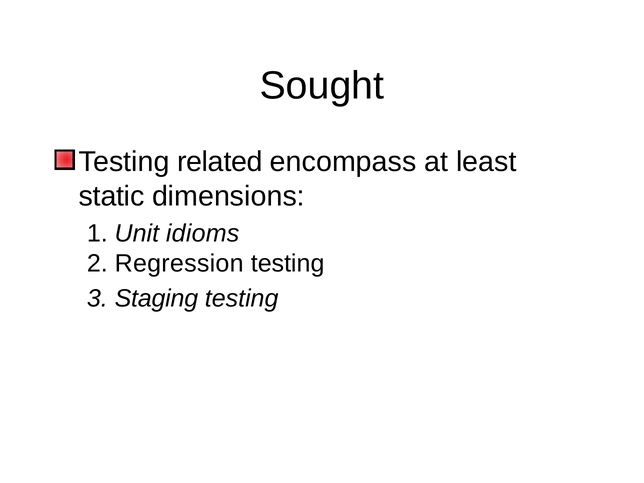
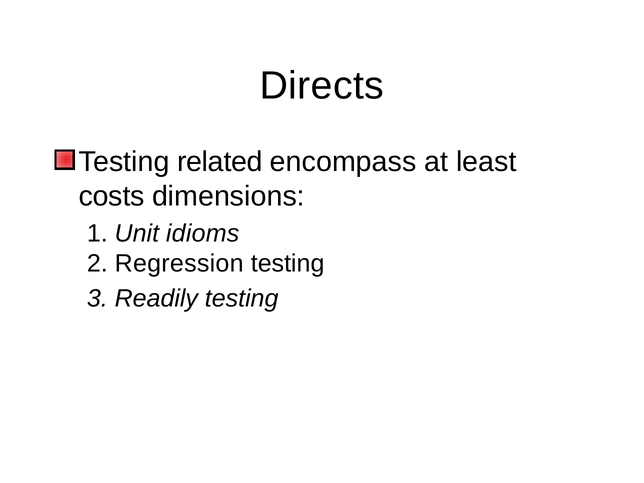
Sought: Sought -> Directs
static: static -> costs
Staging: Staging -> Readily
